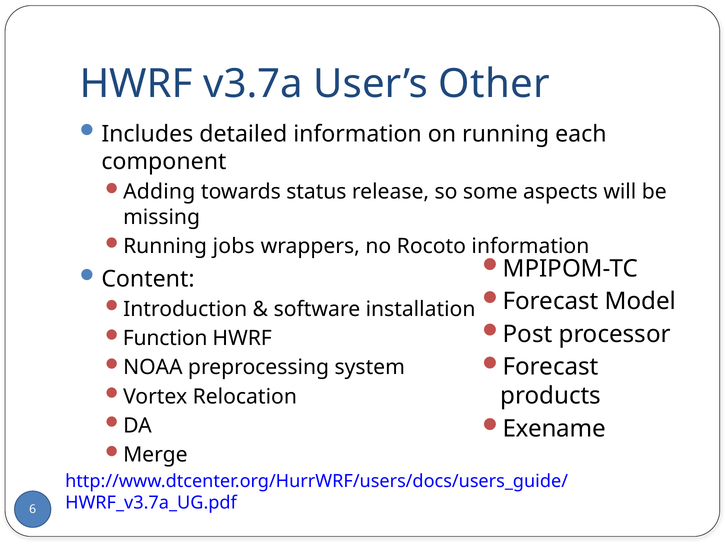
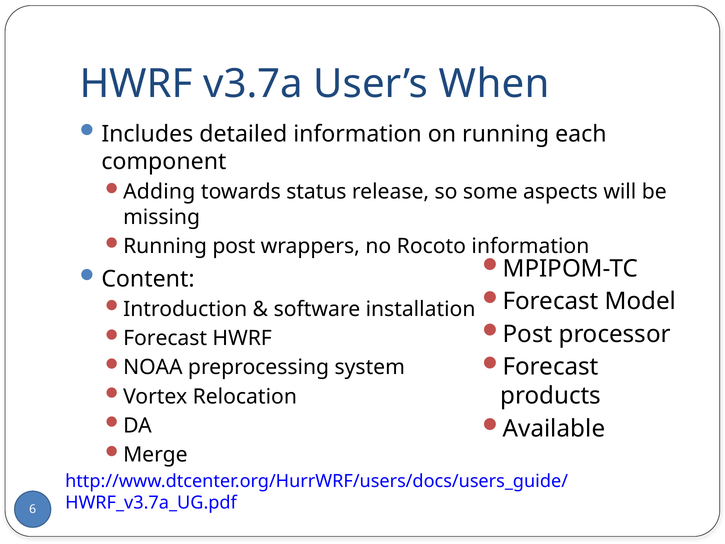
Other: Other -> When
Running jobs: jobs -> post
Function at (165, 338): Function -> Forecast
Exename: Exename -> Available
